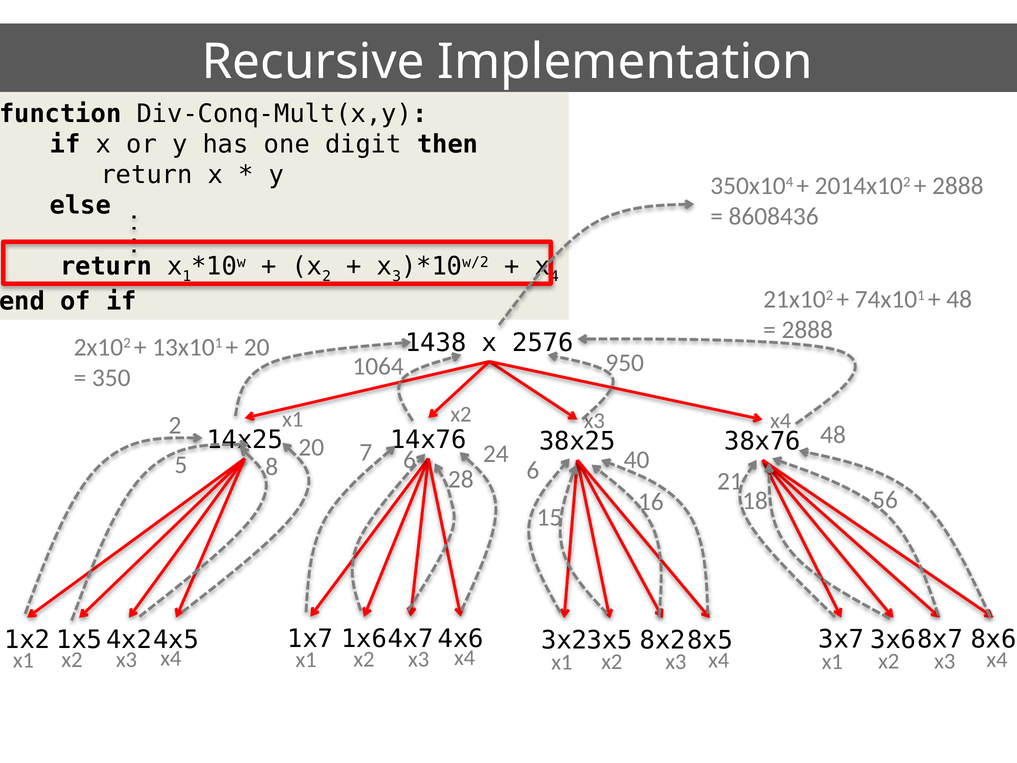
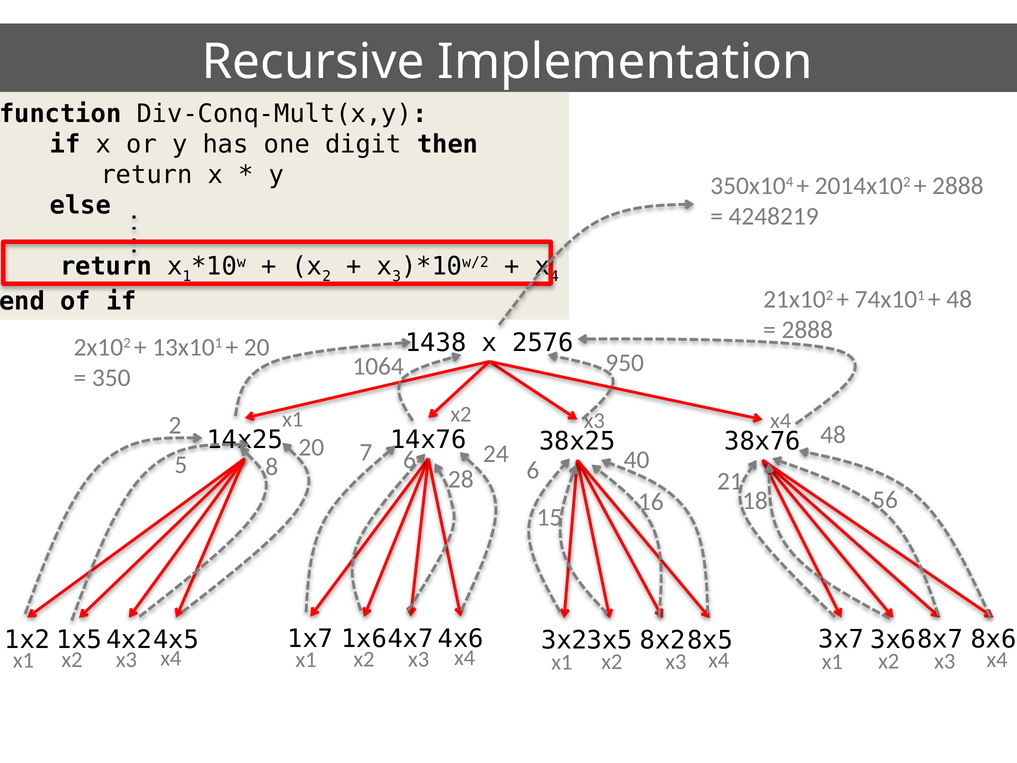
8608436: 8608436 -> 4248219
